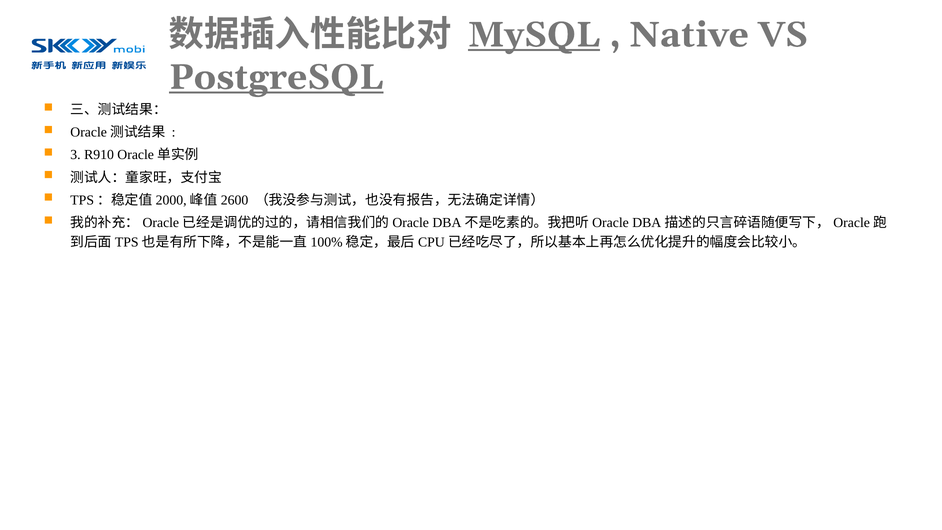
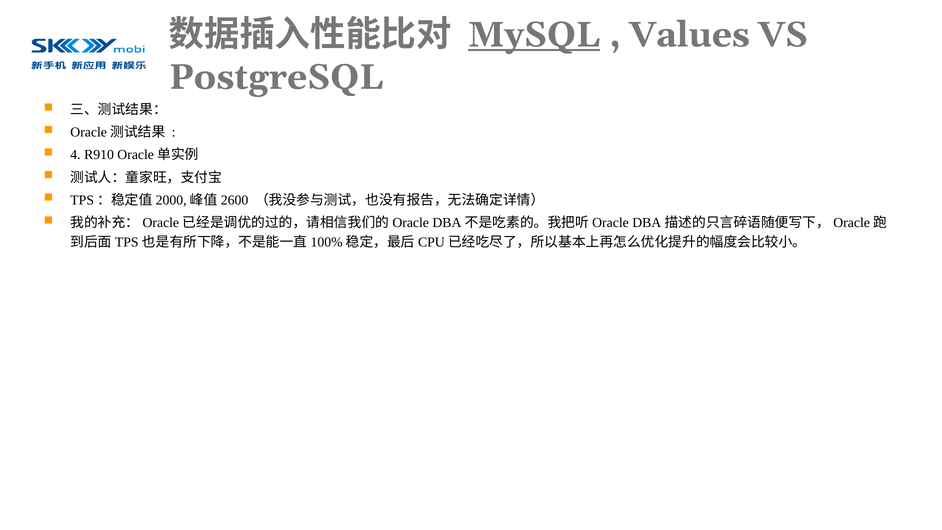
Native: Native -> Values
PostgreSQL underline: present -> none
3: 3 -> 4
